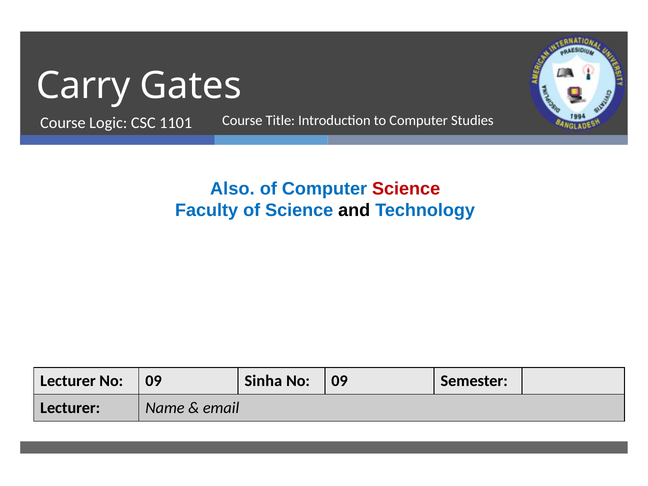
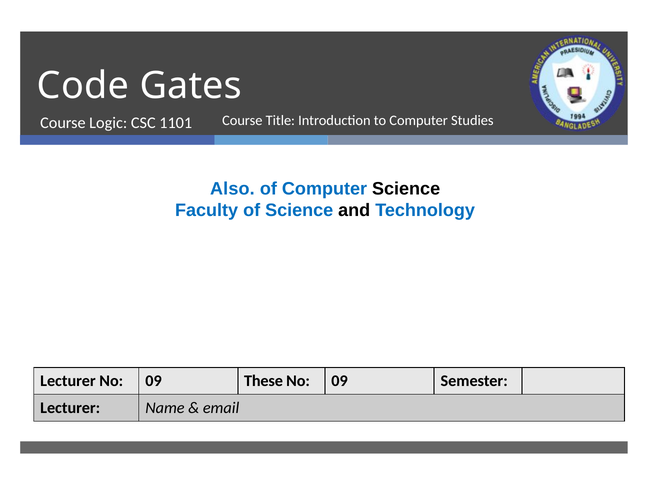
Carry: Carry -> Code
Science at (406, 189) colour: red -> black
Sinha: Sinha -> These
